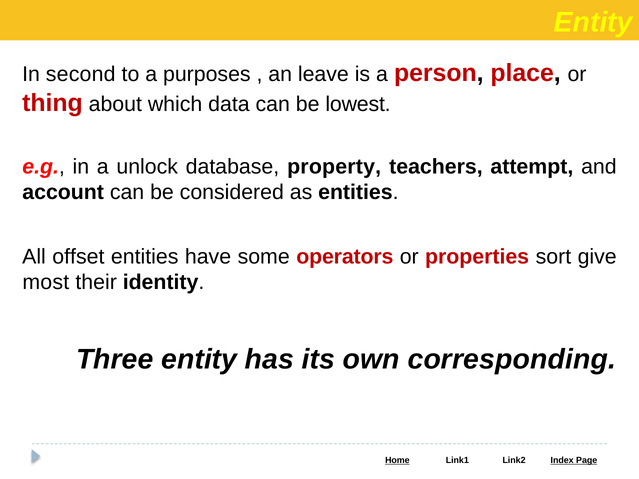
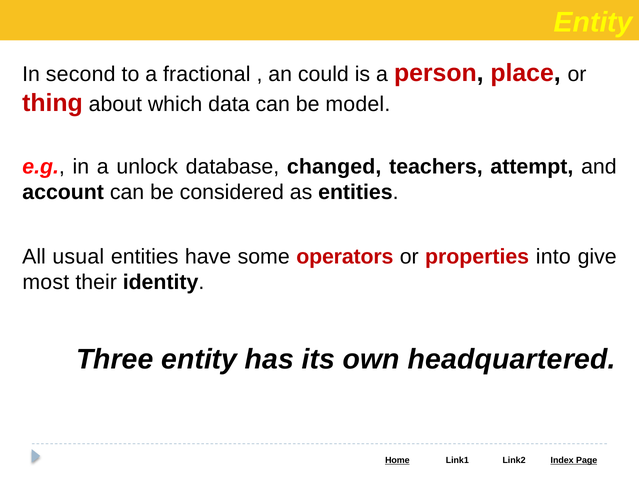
purposes: purposes -> fractional
leave: leave -> could
lowest: lowest -> model
property: property -> changed
offset: offset -> usual
sort: sort -> into
corresponding: corresponding -> headquartered
